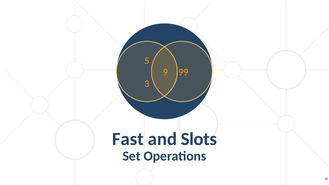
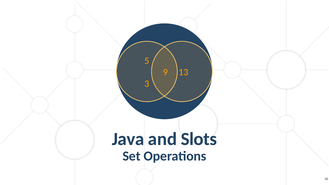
99: 99 -> 13
Fast: Fast -> Java
